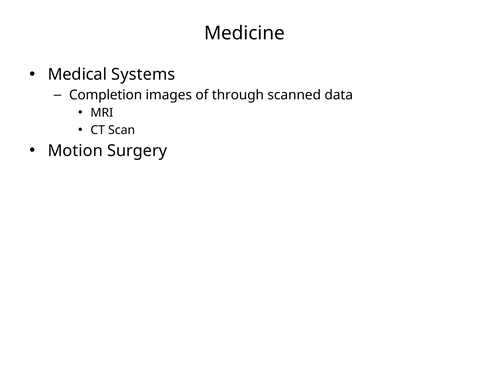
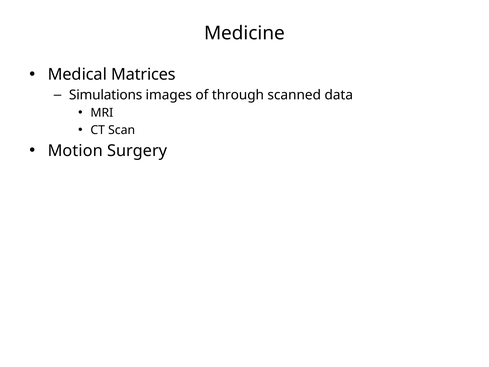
Systems: Systems -> Matrices
Completion: Completion -> Simulations
